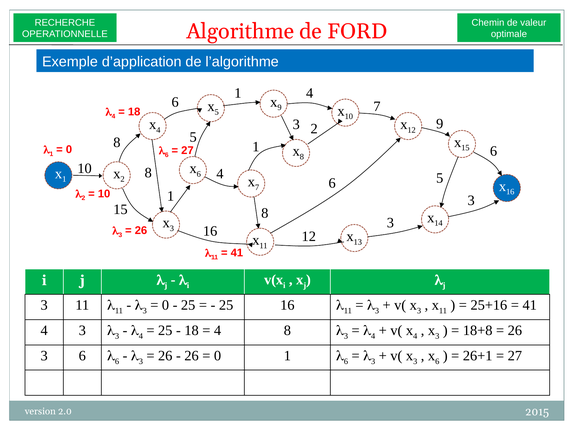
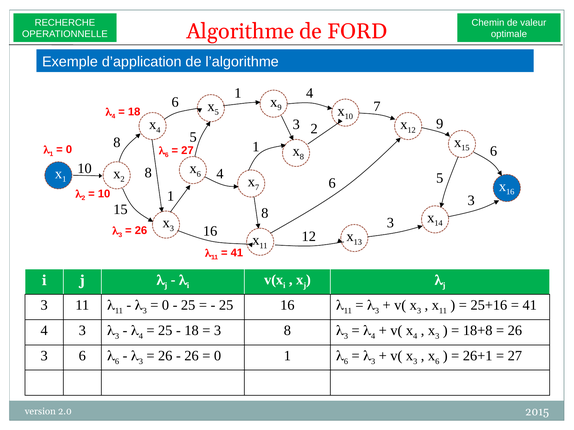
4 at (218, 331): 4 -> 3
